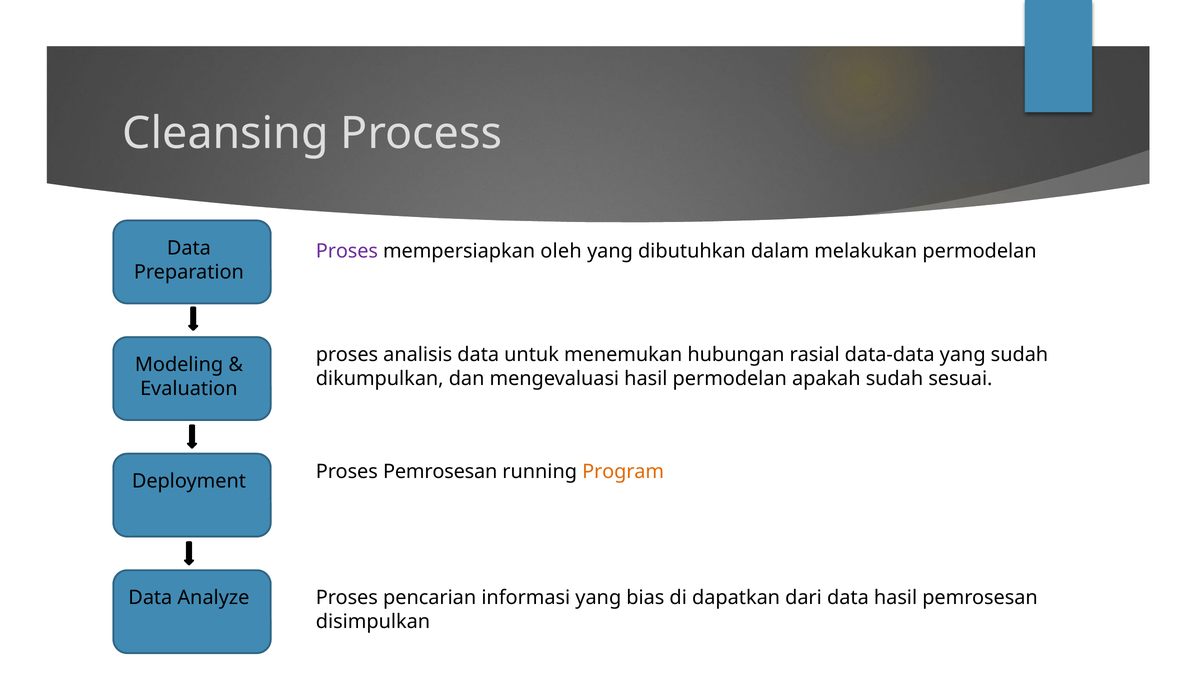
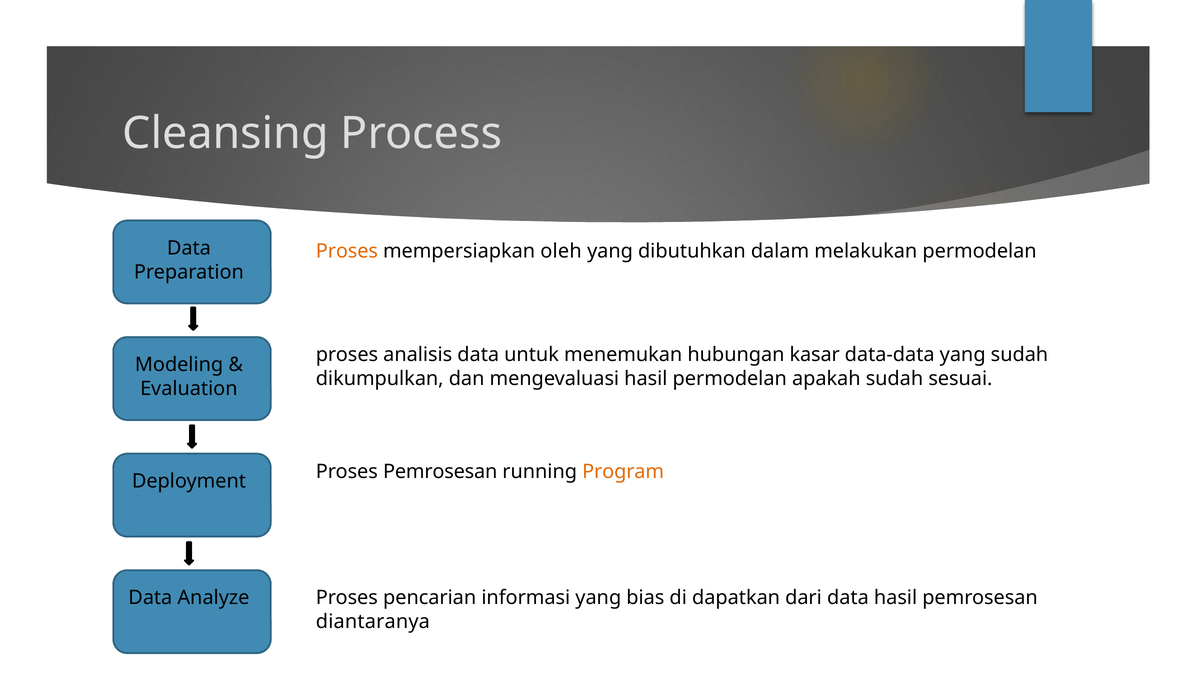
Proses at (347, 251) colour: purple -> orange
rasial: rasial -> kasar
disimpulkan: disimpulkan -> diantaranya
